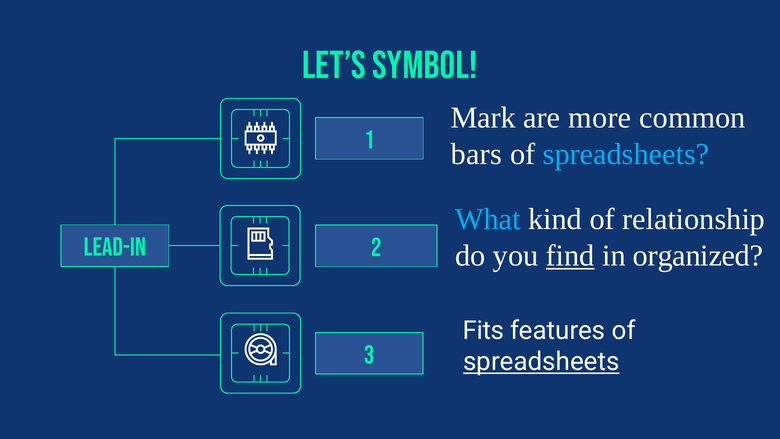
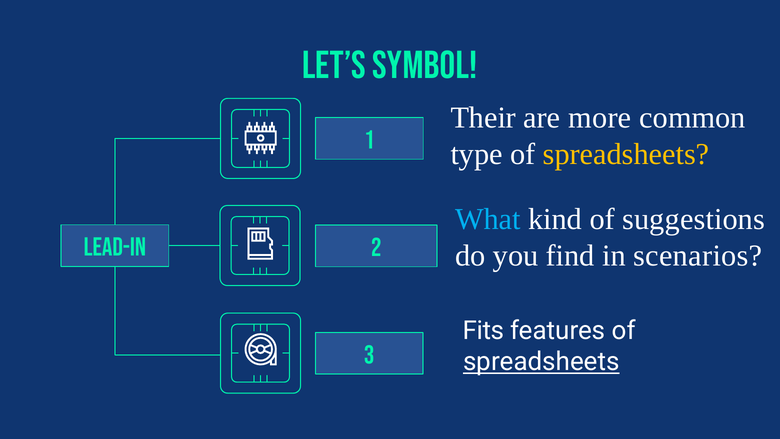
Mark: Mark -> Their
bars: bars -> type
spreadsheets at (626, 154) colour: light blue -> yellow
relationship: relationship -> suggestions
find underline: present -> none
organized: organized -> scenarios
